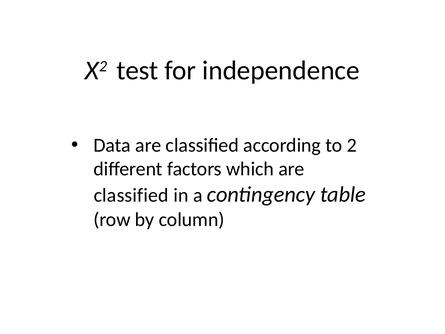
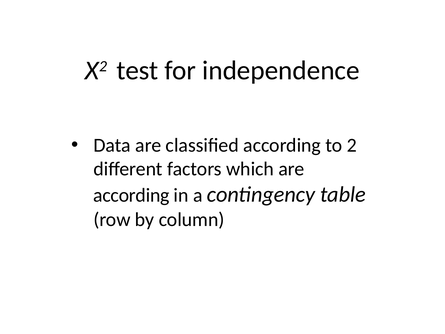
classified at (131, 195): classified -> according
